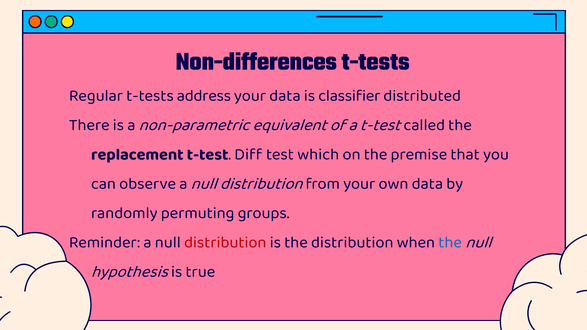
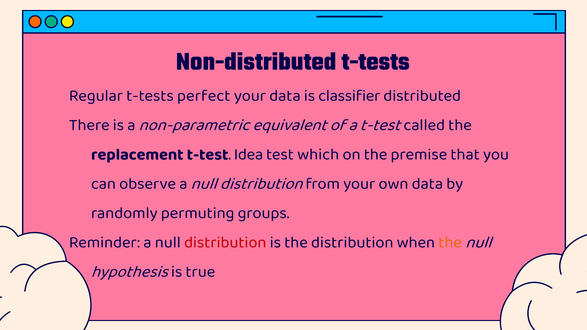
Non-differences: Non-differences -> Non-distributed
address: address -> perfect
Diff: Diff -> Idea
the at (450, 242) colour: blue -> orange
